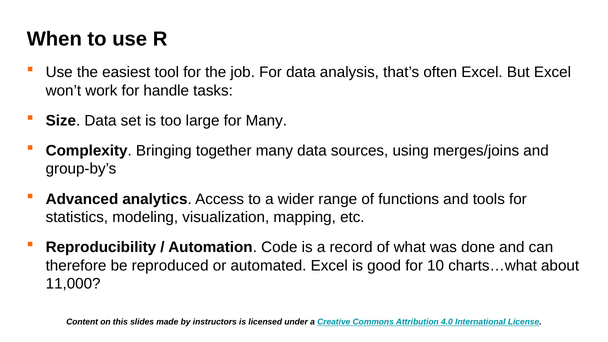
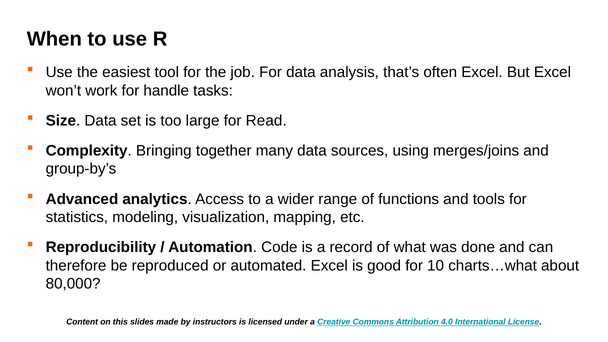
for Many: Many -> Read
11,000: 11,000 -> 80,000
